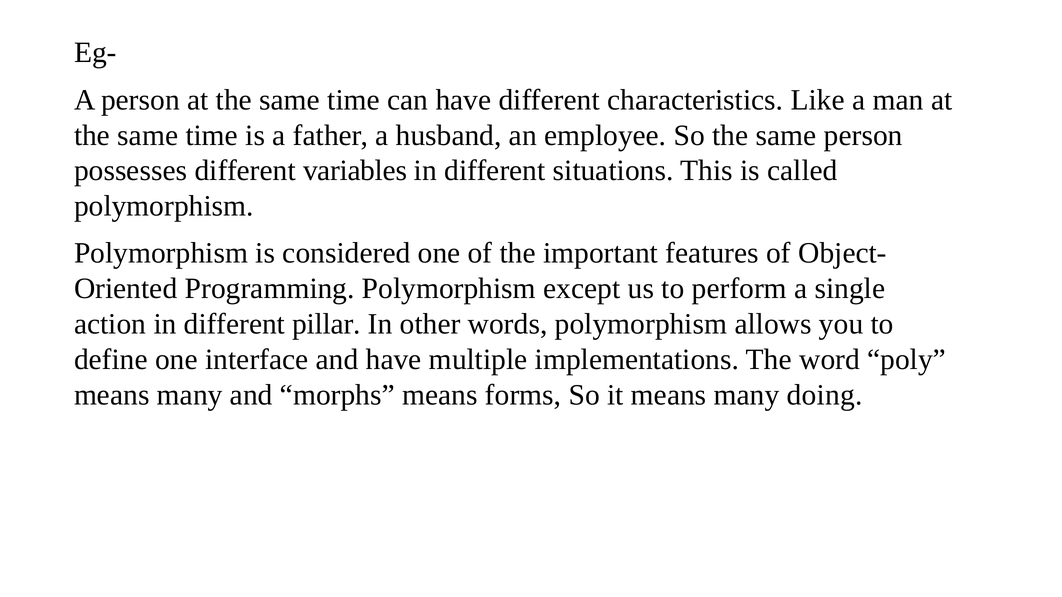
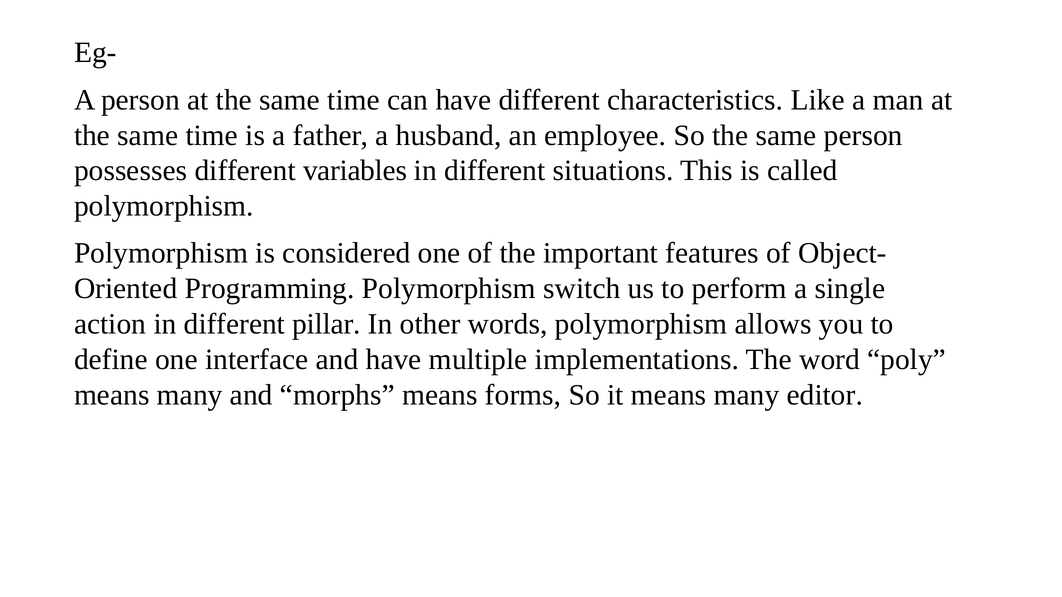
except: except -> switch
doing: doing -> editor
